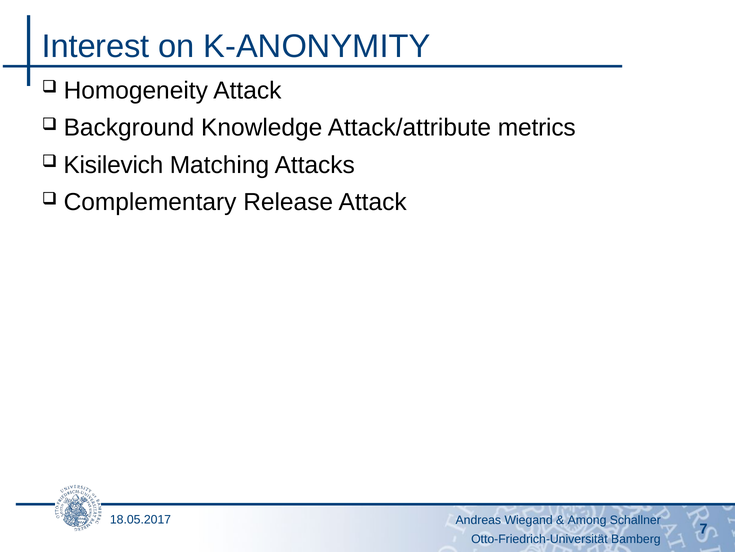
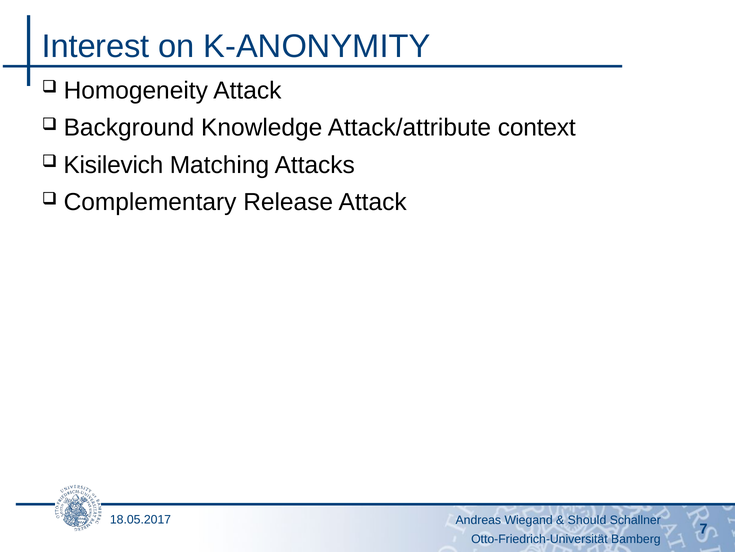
metrics: metrics -> context
Among: Among -> Should
